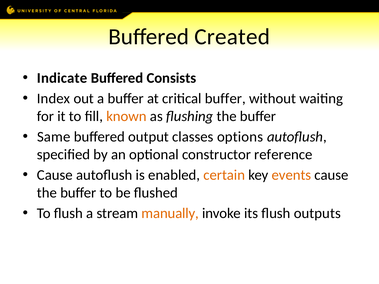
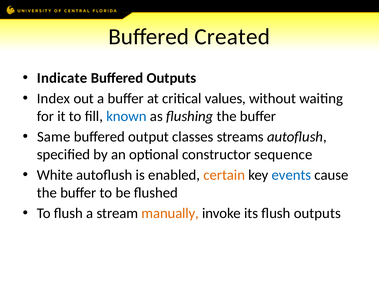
Buffered Consists: Consists -> Outputs
critical buffer: buffer -> values
known colour: orange -> blue
options: options -> streams
reference: reference -> sequence
Cause at (55, 175): Cause -> White
events colour: orange -> blue
